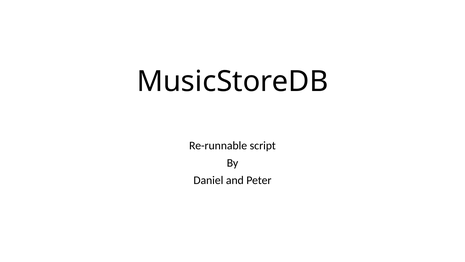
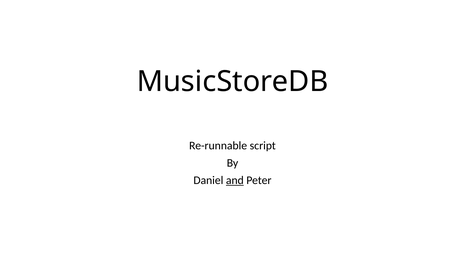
and underline: none -> present
